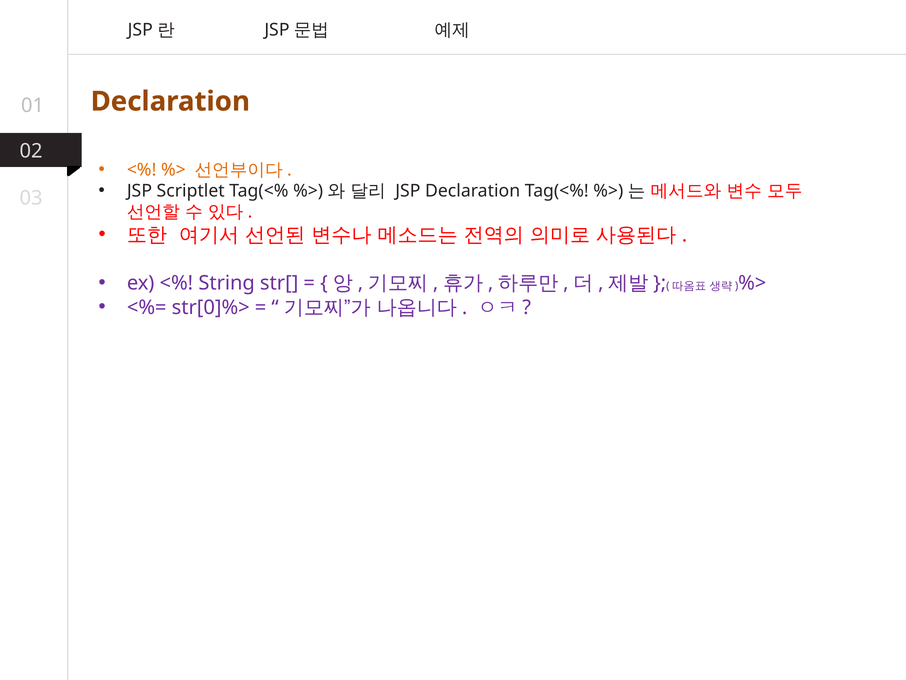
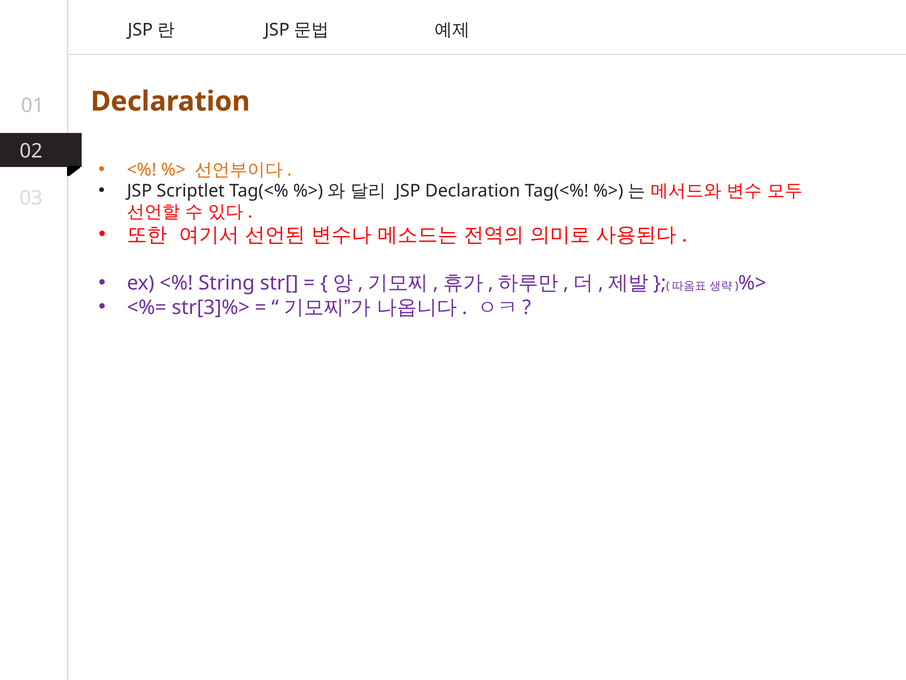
str[0]%>: str[0]%> -> str[3]%>
